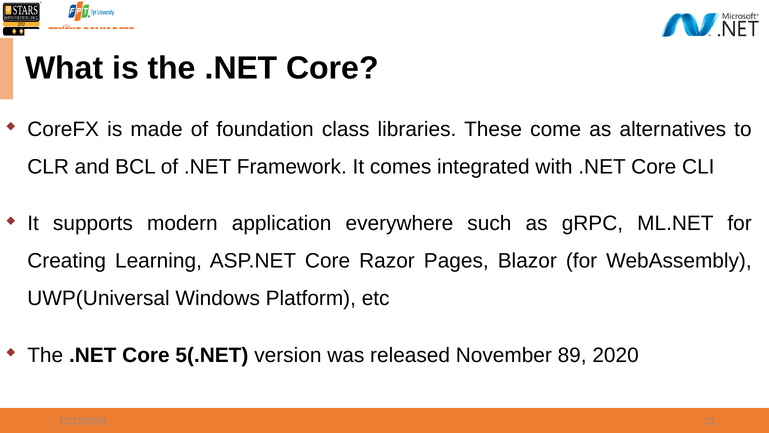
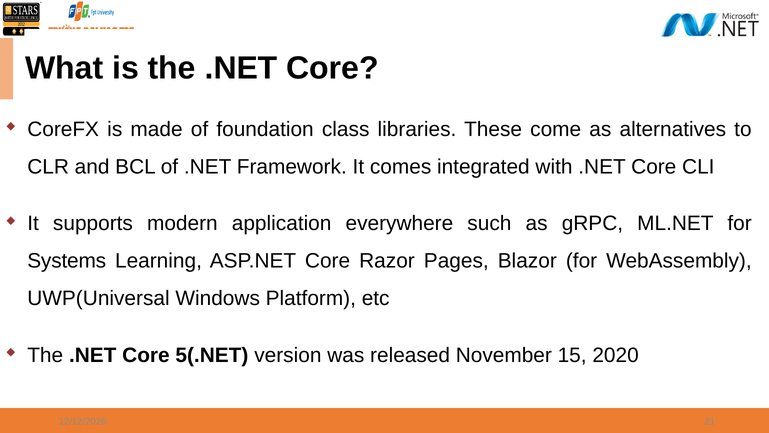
Creating: Creating -> Systems
89: 89 -> 15
